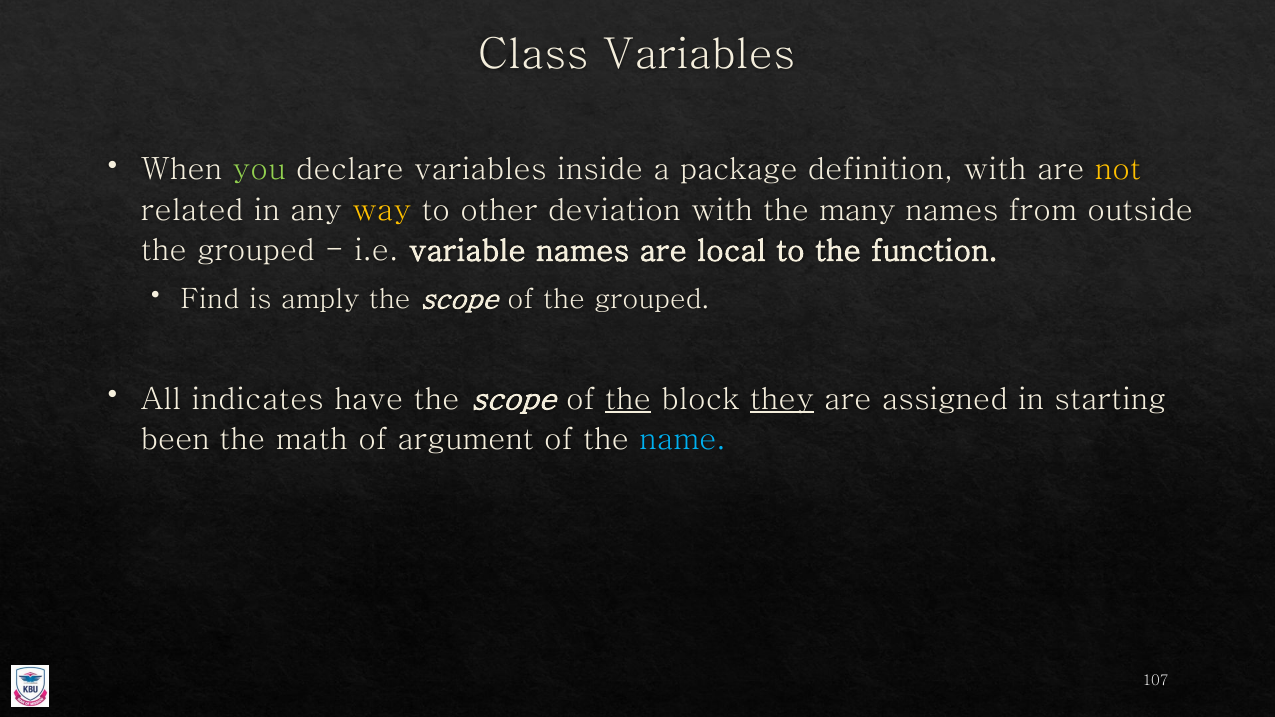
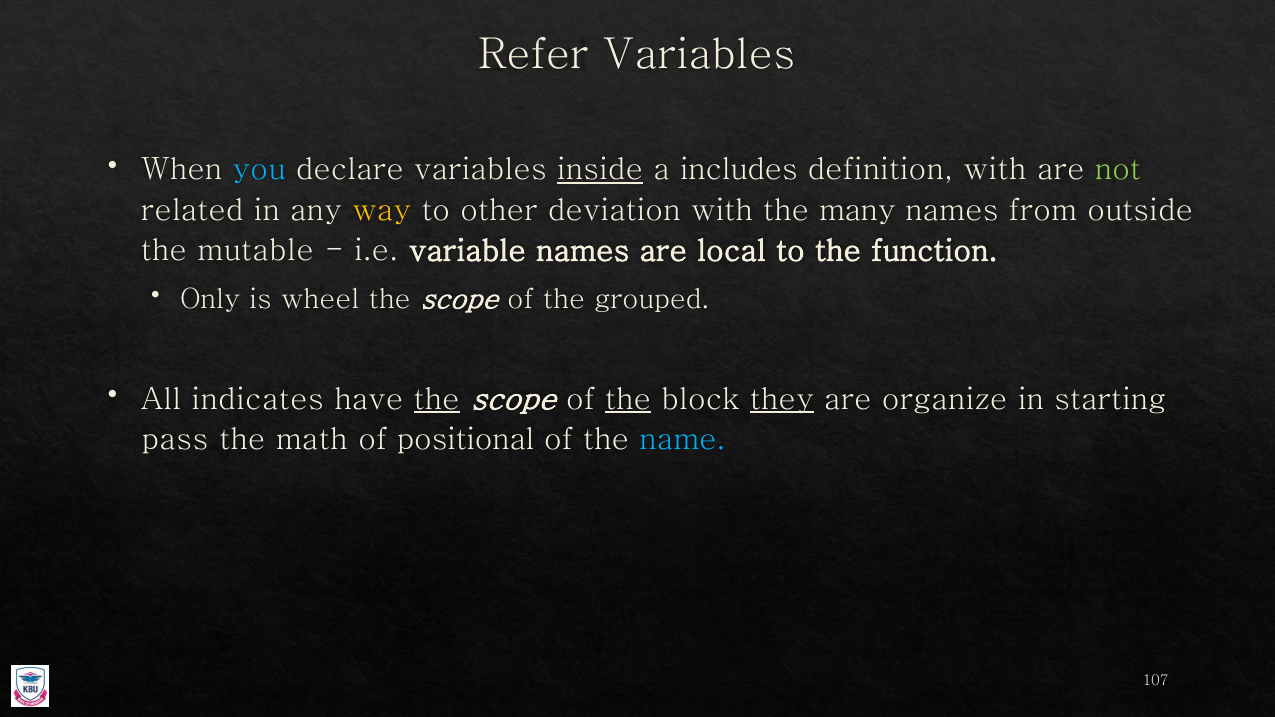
Class: Class -> Refer
you colour: light green -> light blue
inside underline: none -> present
package: package -> includes
not colour: yellow -> light green
grouped at (256, 251): grouped -> mutable
Find: Find -> Only
amply: amply -> wheel
the at (437, 399) underline: none -> present
assigned: assigned -> organize
been: been -> pass
argument: argument -> positional
